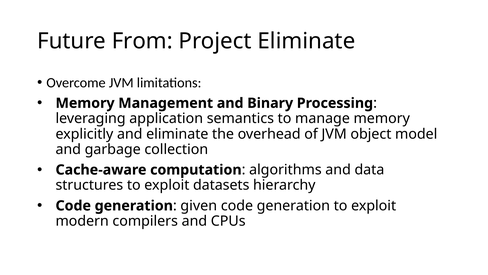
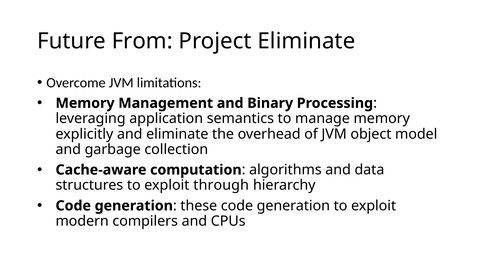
datasets: datasets -> through
given: given -> these
